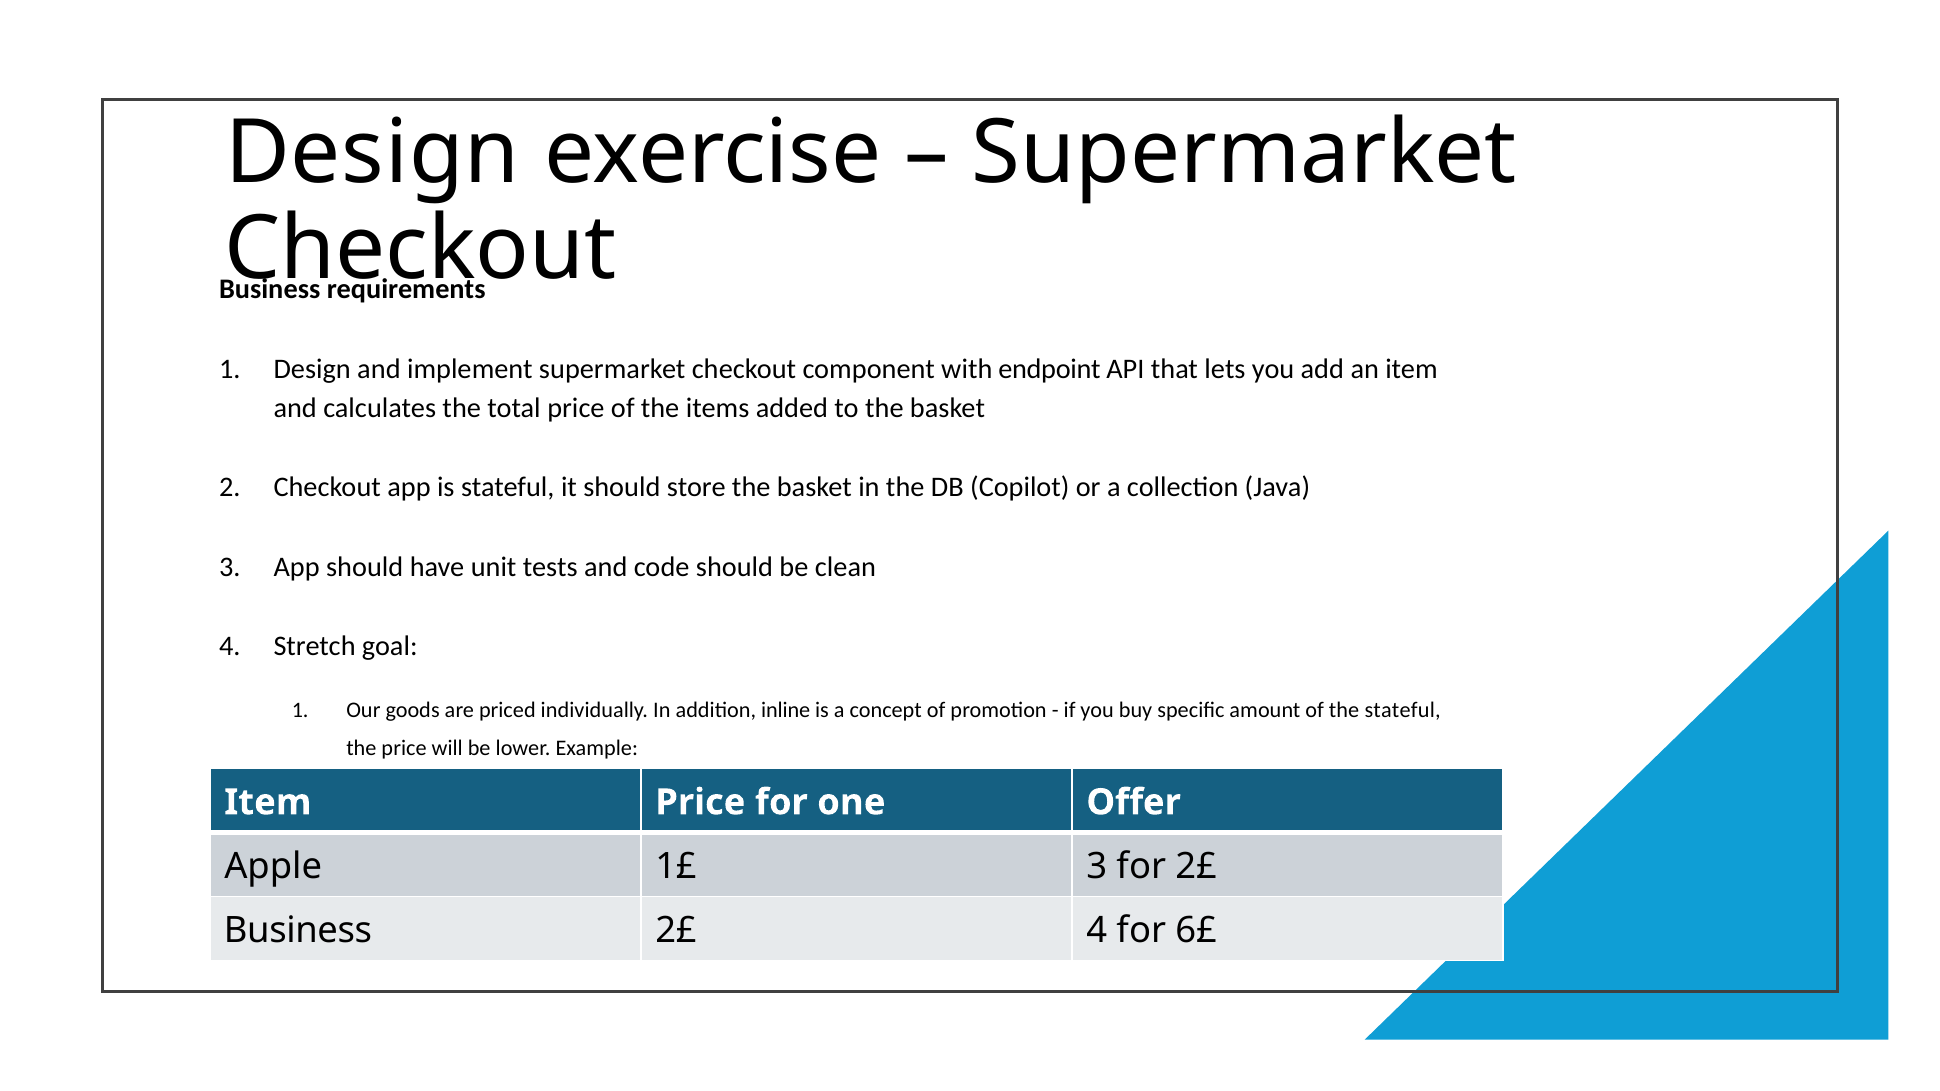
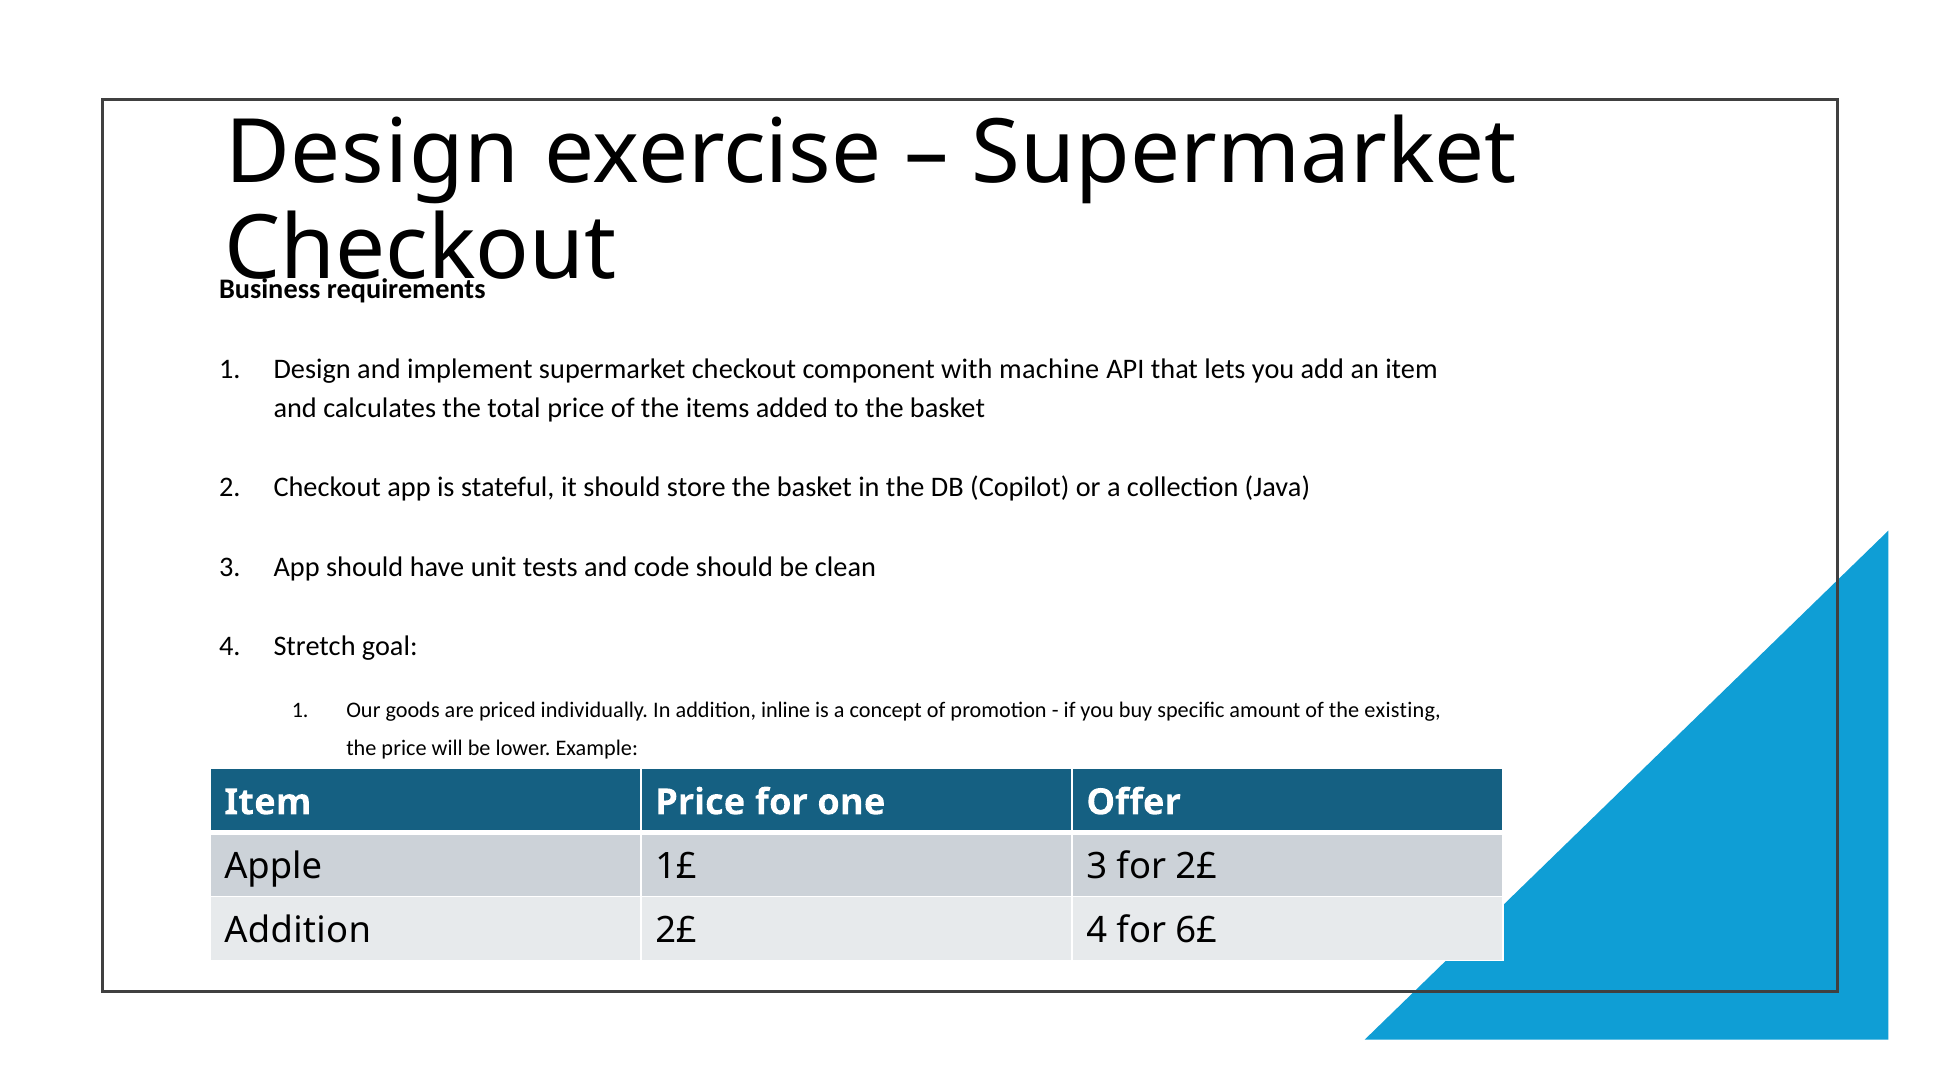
endpoint: endpoint -> machine
the stateful: stateful -> existing
Business at (298, 931): Business -> Addition
